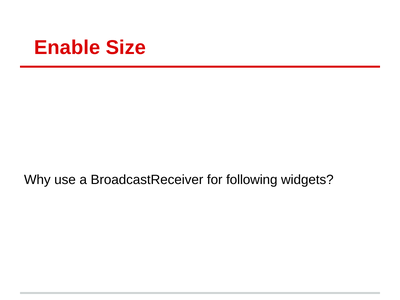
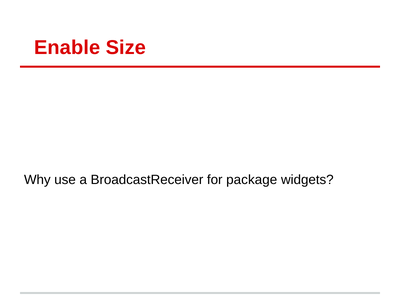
following: following -> package
